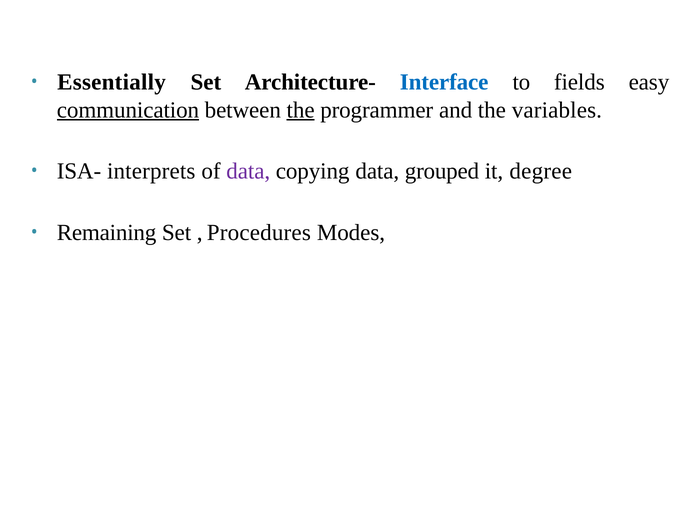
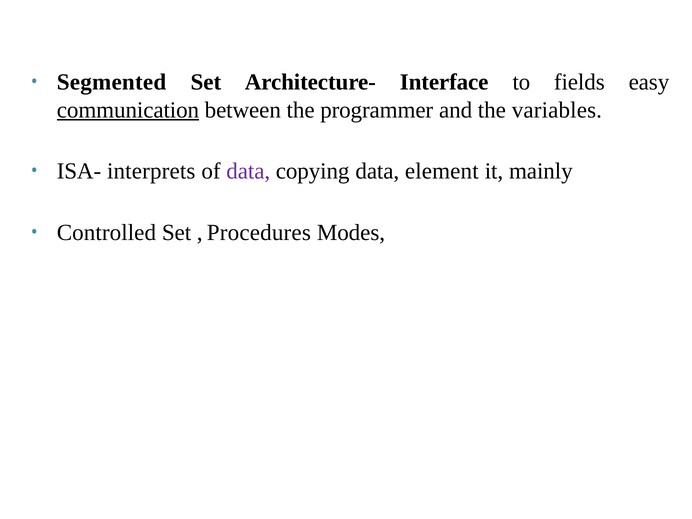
Essentially: Essentially -> Segmented
Interface colour: blue -> black
the at (301, 110) underline: present -> none
grouped: grouped -> element
degree: degree -> mainly
Remaining: Remaining -> Controlled
